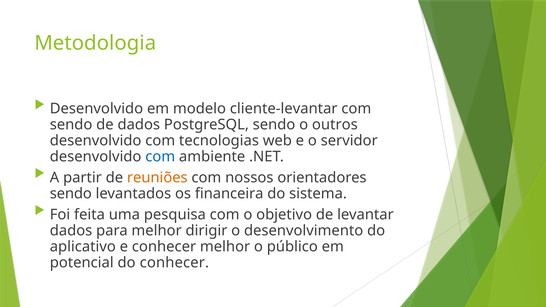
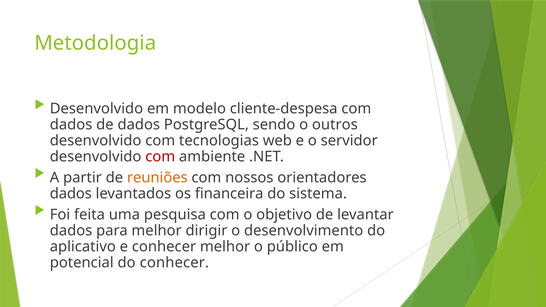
cliente-levantar: cliente-levantar -> cliente-despesa
sendo at (71, 125): sendo -> dados
com at (160, 157) colour: blue -> red
sendo at (71, 194): sendo -> dados
